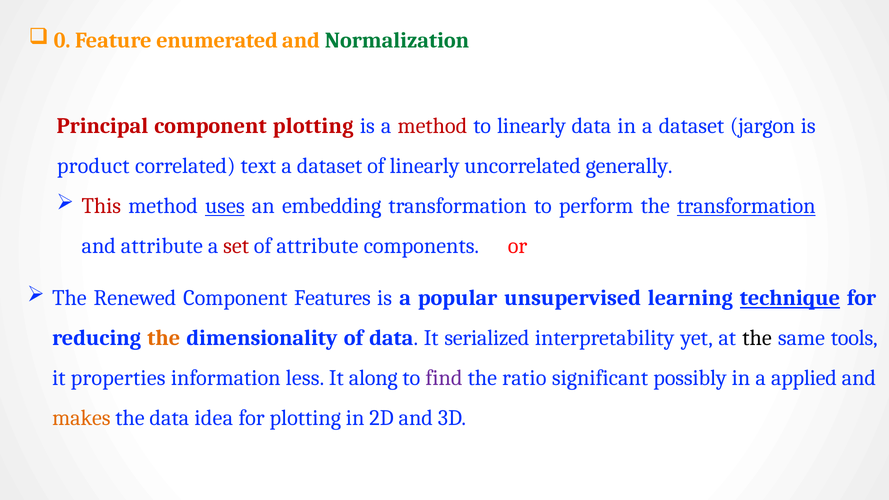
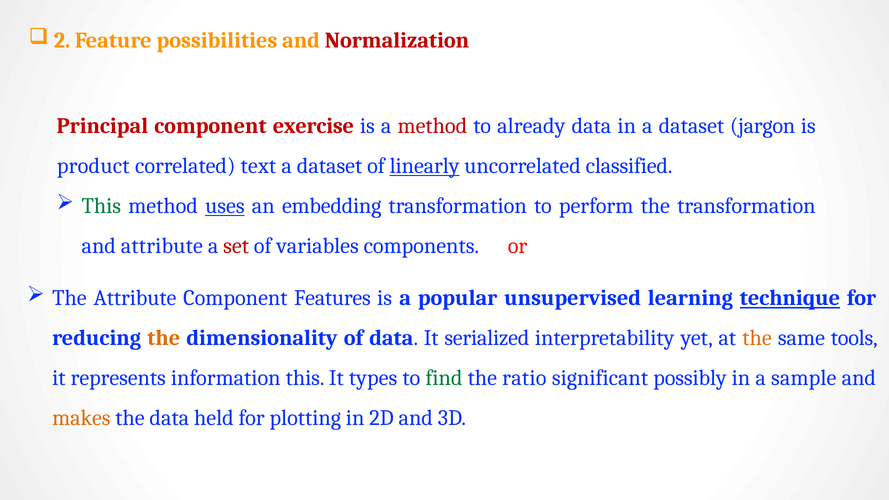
0: 0 -> 2
enumerated: enumerated -> possibilities
Normalization colour: green -> red
component plotting: plotting -> exercise
to linearly: linearly -> already
linearly at (425, 166) underline: none -> present
generally: generally -> classified
This at (101, 206) colour: red -> green
transformation at (746, 206) underline: present -> none
of attribute: attribute -> variables
The Renewed: Renewed -> Attribute
the at (757, 338) colour: black -> orange
properties: properties -> represents
information less: less -> this
along: along -> types
find colour: purple -> green
applied: applied -> sample
idea: idea -> held
